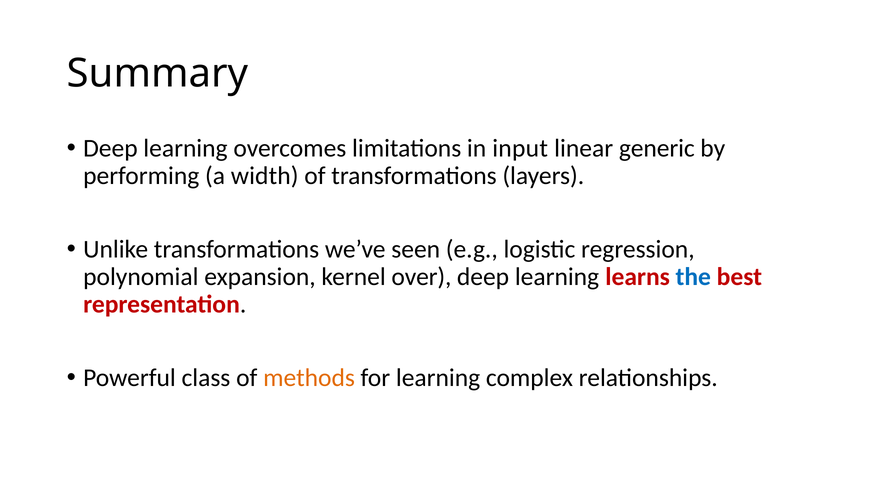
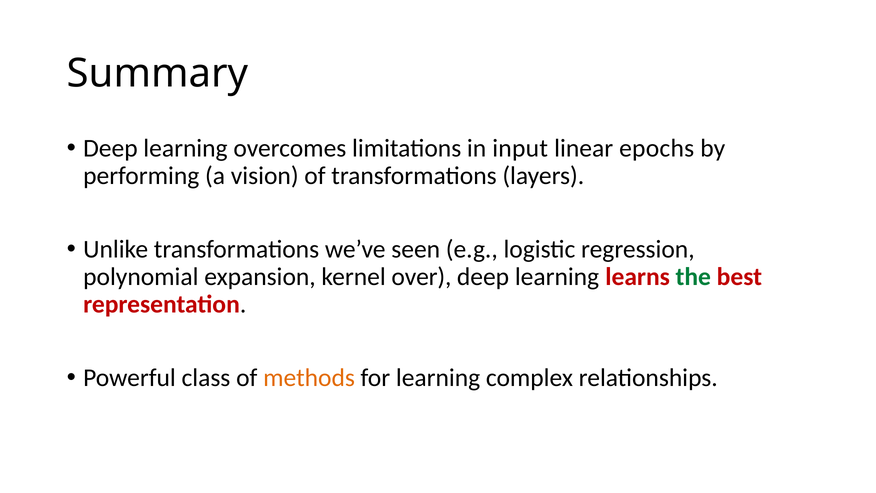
generic: generic -> epochs
width: width -> vision
the colour: blue -> green
